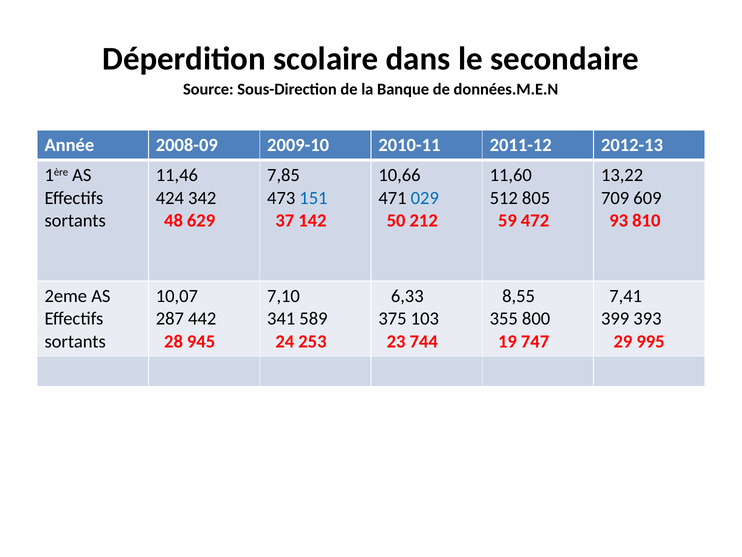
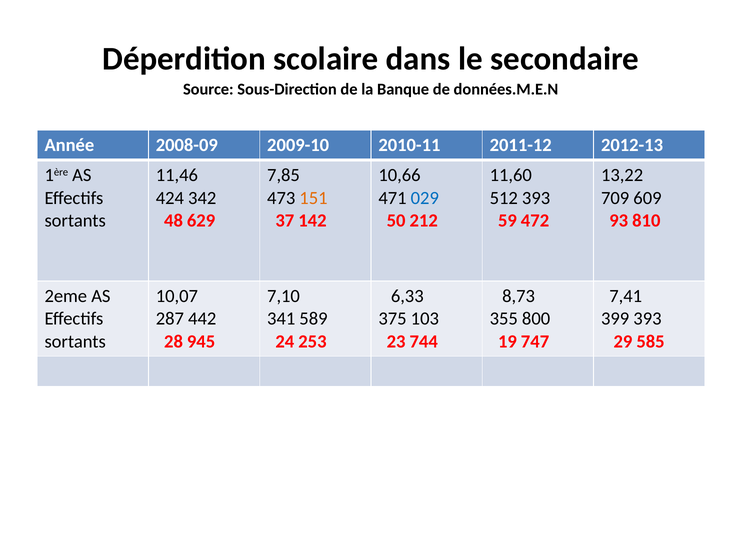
151 colour: blue -> orange
512 805: 805 -> 393
8,55: 8,55 -> 8,73
995: 995 -> 585
